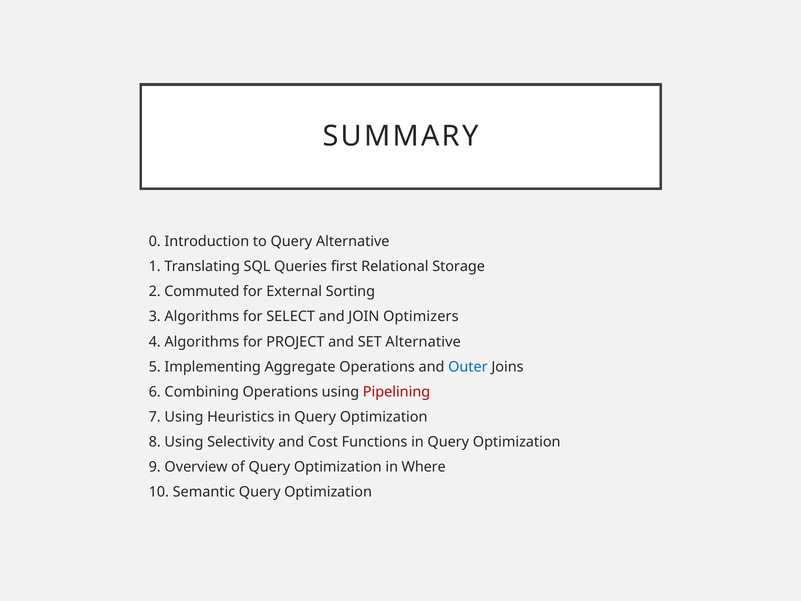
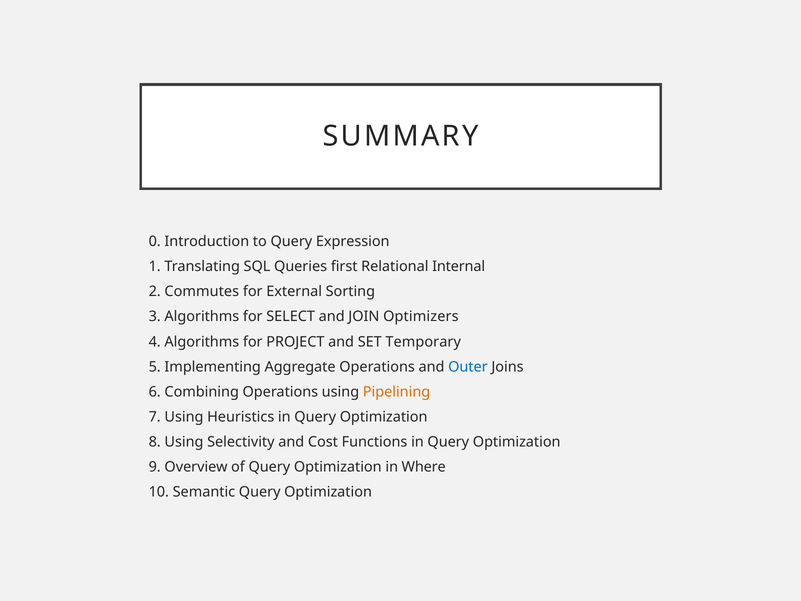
Query Alternative: Alternative -> Expression
Storage: Storage -> Internal
Commuted: Commuted -> Commutes
SET Alternative: Alternative -> Temporary
Pipelining colour: red -> orange
